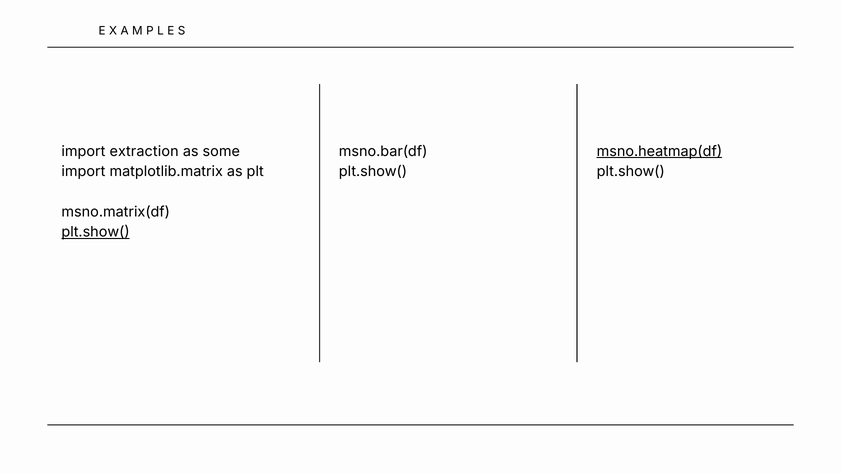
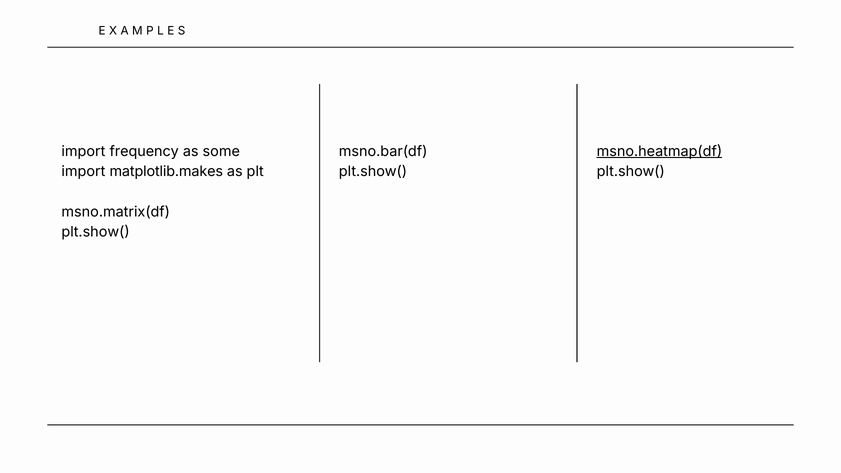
extraction: extraction -> frequency
matplotlib.matrix: matplotlib.matrix -> matplotlib.makes
plt.show( at (96, 232) underline: present -> none
